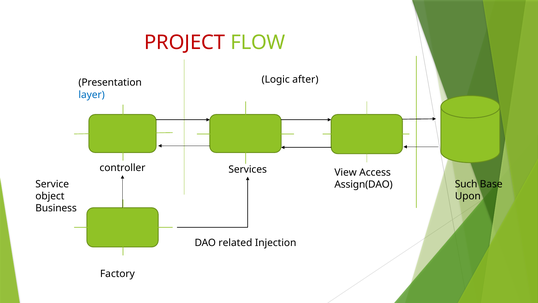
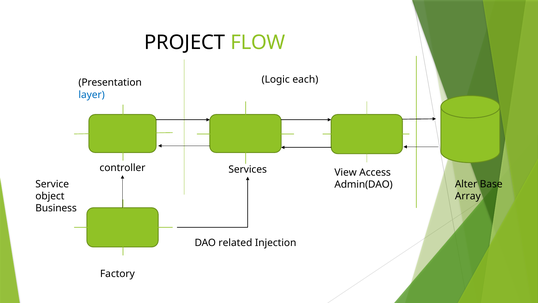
PROJECT colour: red -> black
after: after -> each
Such: Such -> Alter
Assign(DAO: Assign(DAO -> Admin(DAO
Upon: Upon -> Array
